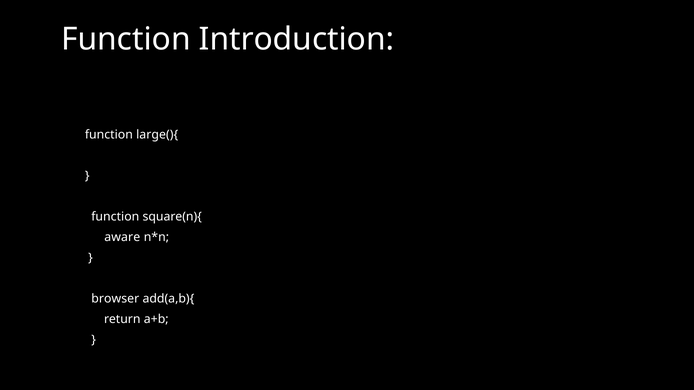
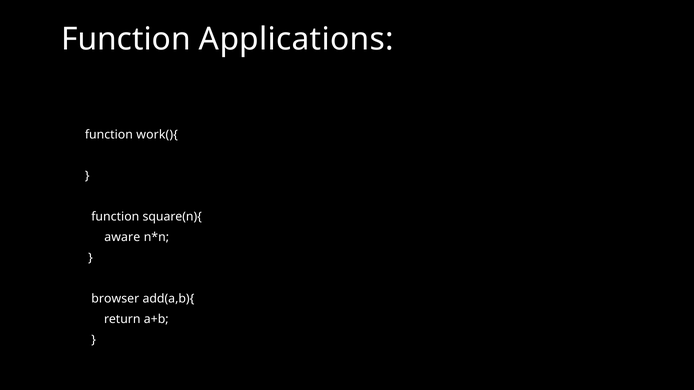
Introduction: Introduction -> Applications
large(){: large(){ -> work(){
